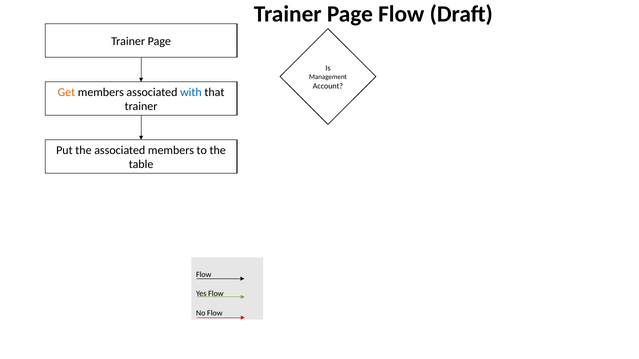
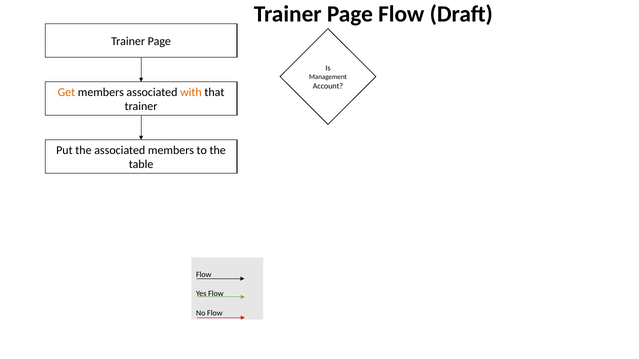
with colour: blue -> orange
